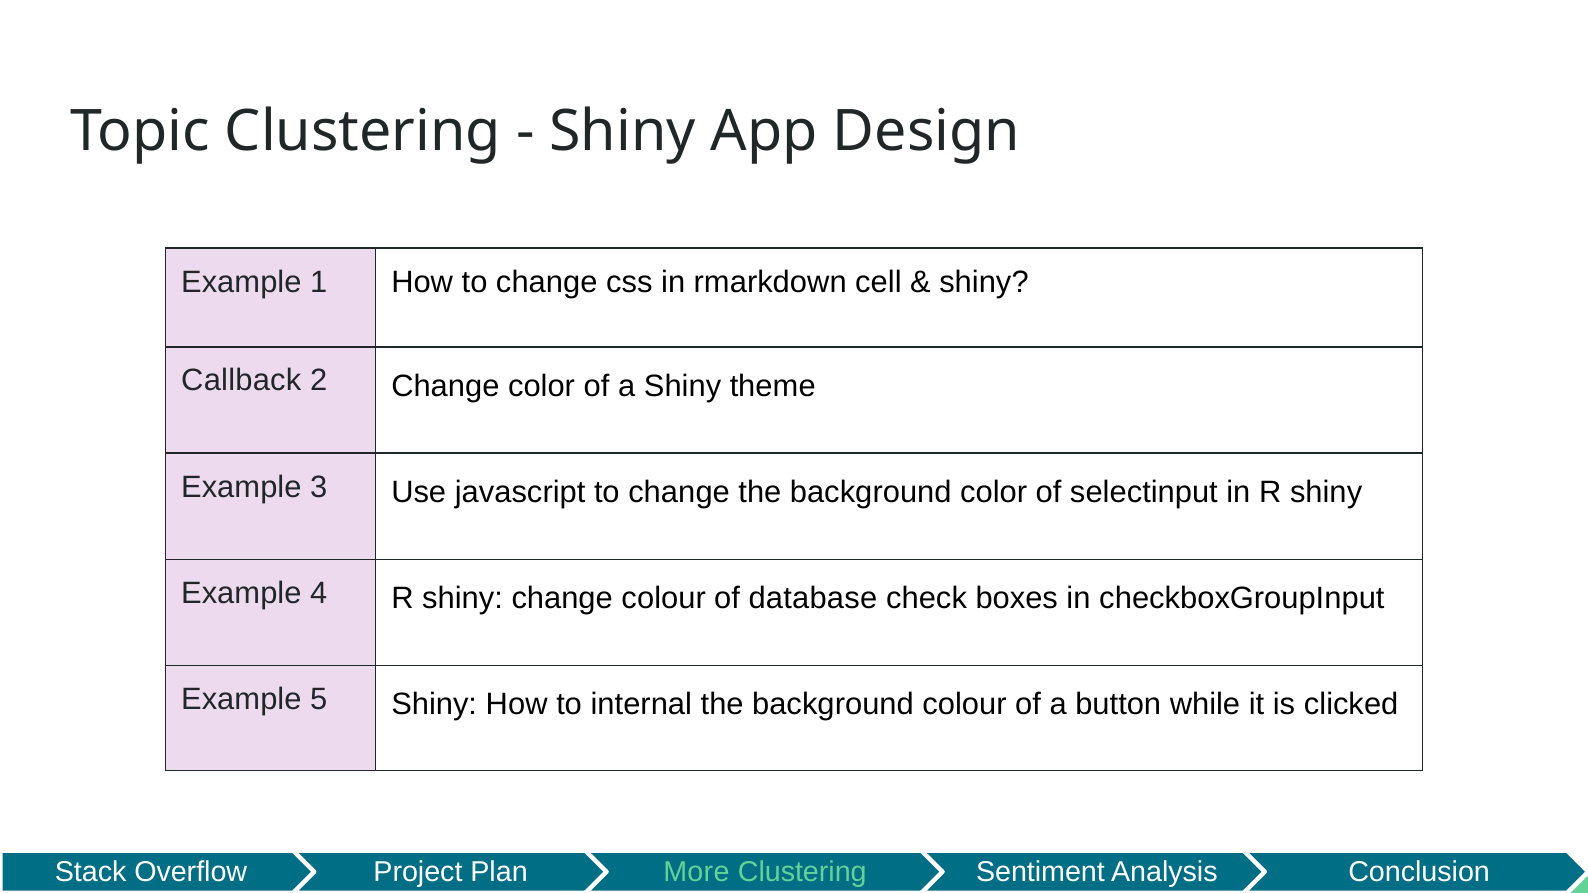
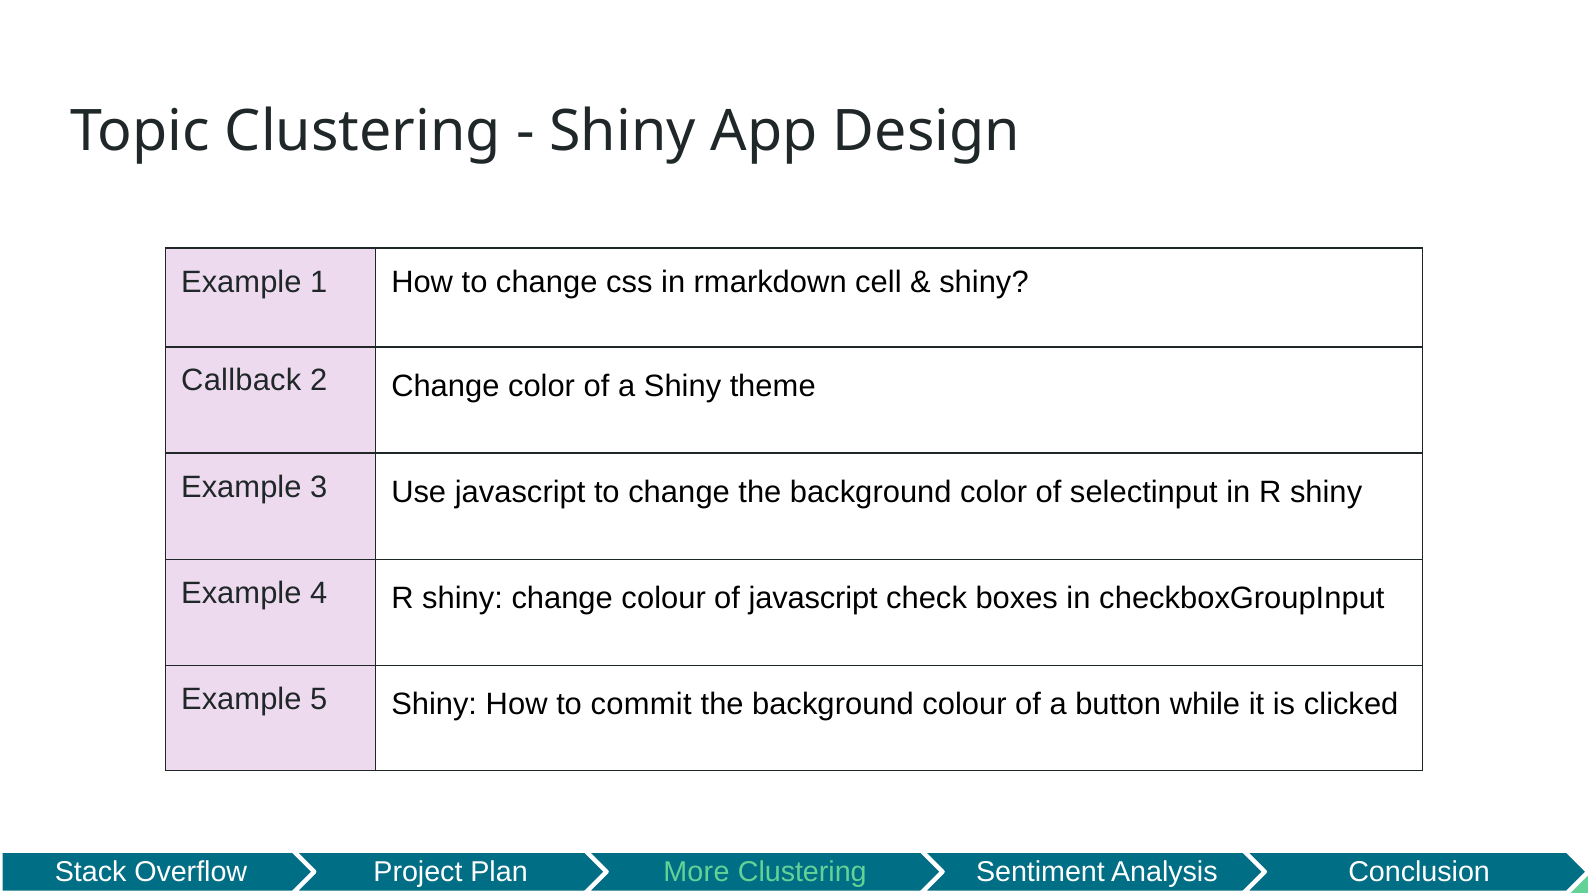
of database: database -> javascript
internal: internal -> commit
